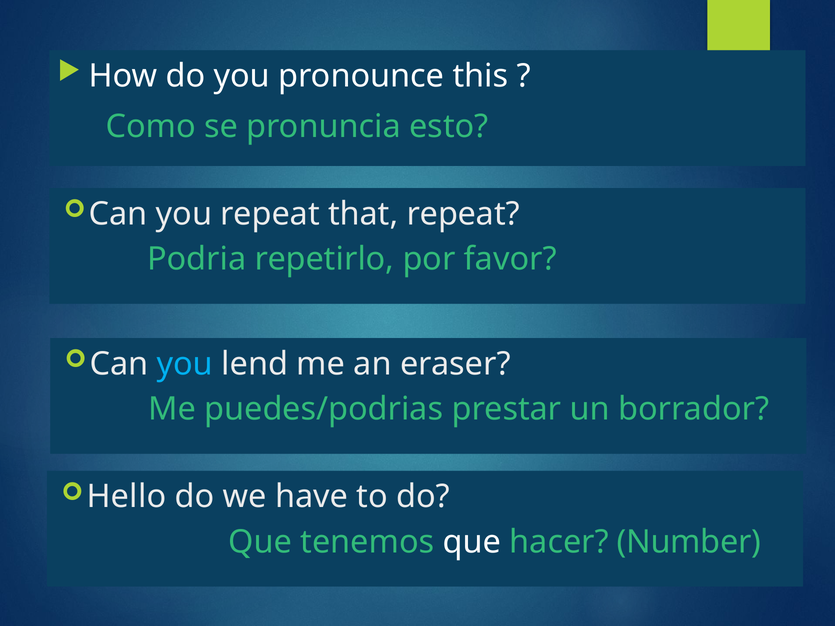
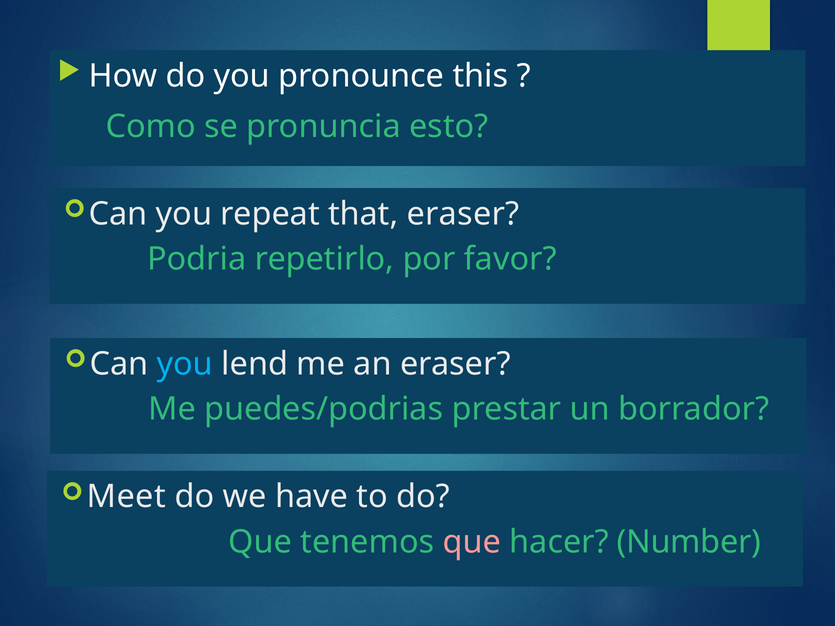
that repeat: repeat -> eraser
Hello: Hello -> Meet
que at (472, 542) colour: white -> pink
